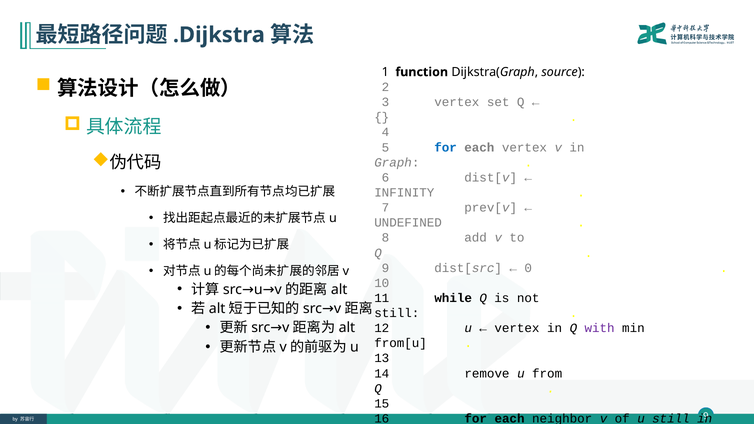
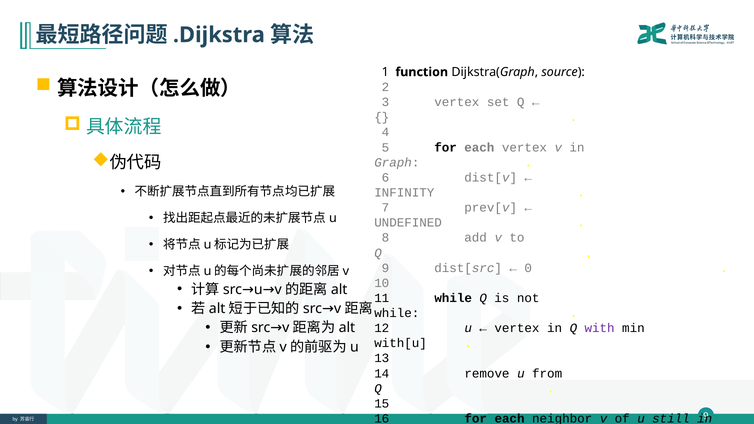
for at (446, 147) colour: blue -> black
still at (397, 313): still -> while
from[u: from[u -> with[u
